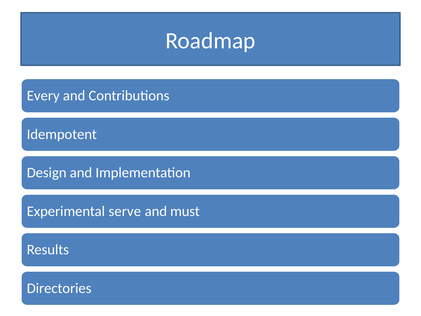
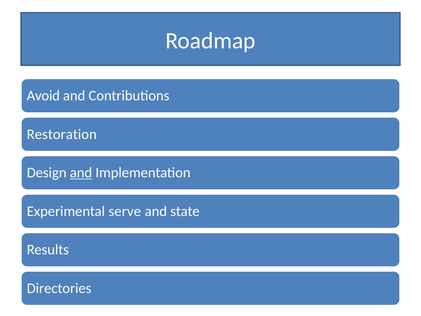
Every: Every -> Avoid
Idempotent: Idempotent -> Restoration
and at (81, 173) underline: none -> present
must: must -> state
